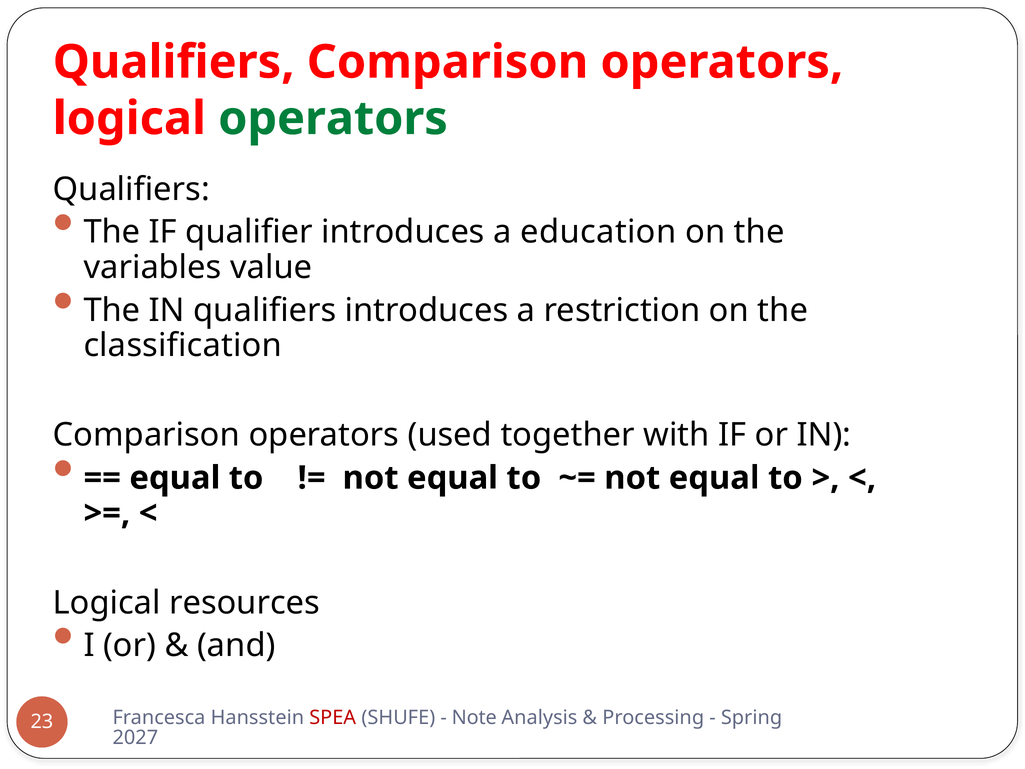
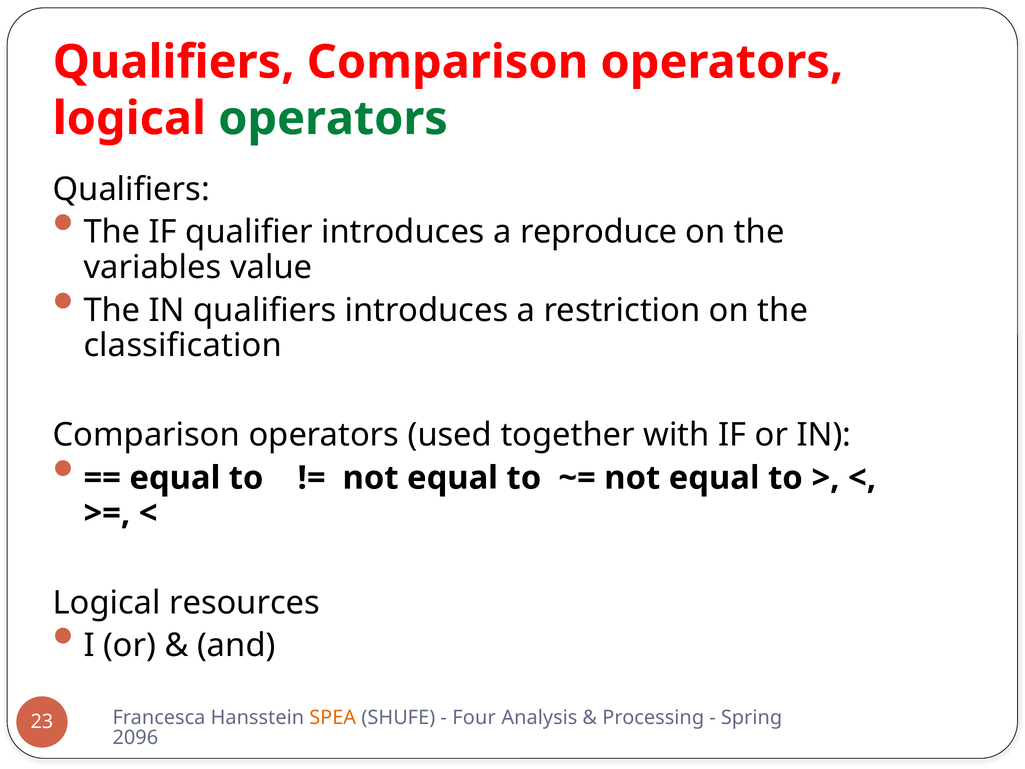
education: education -> reproduce
SPEA colour: red -> orange
Note: Note -> Four
2027: 2027 -> 2096
